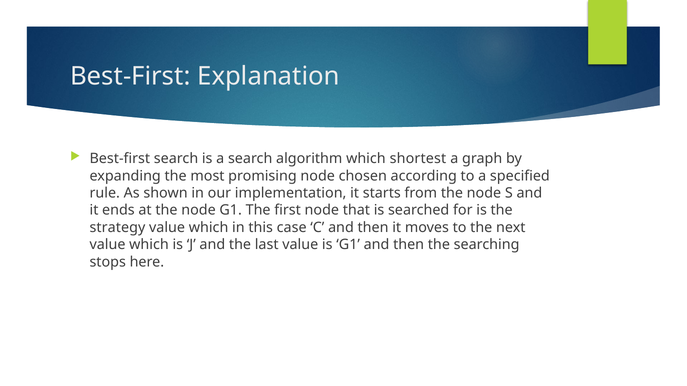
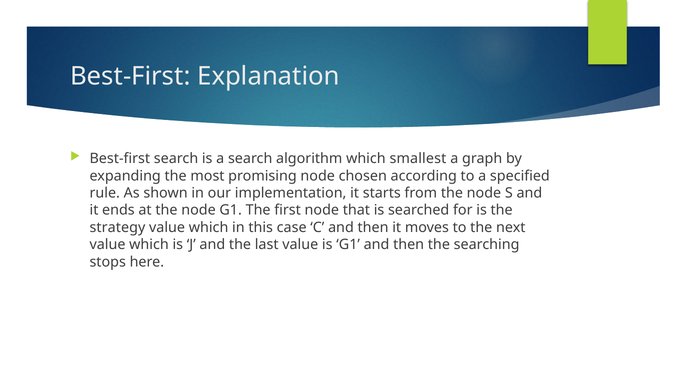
shortest: shortest -> smallest
